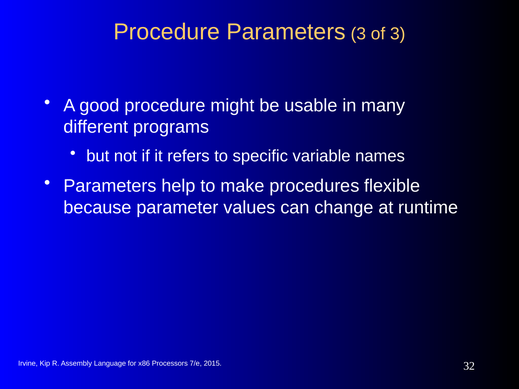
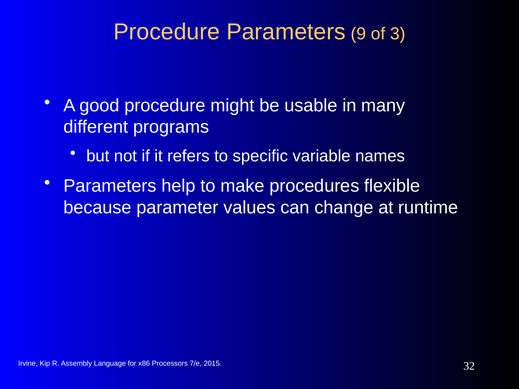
Parameters 3: 3 -> 9
